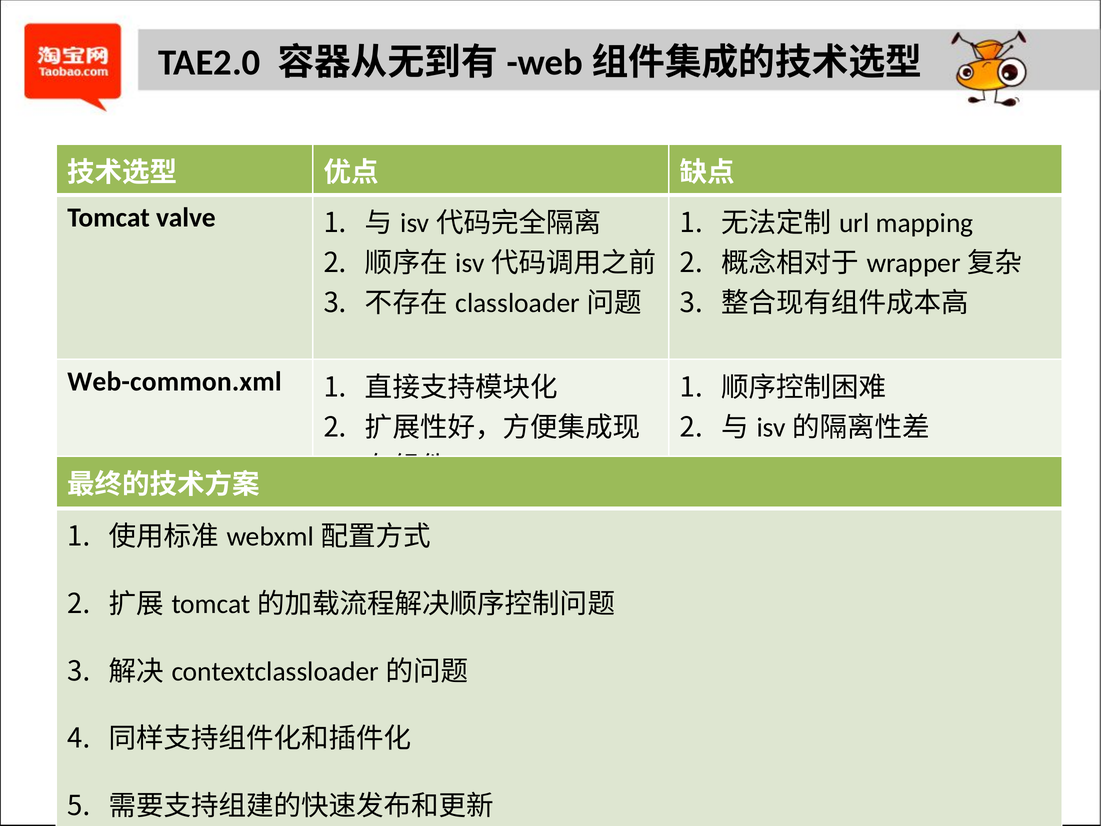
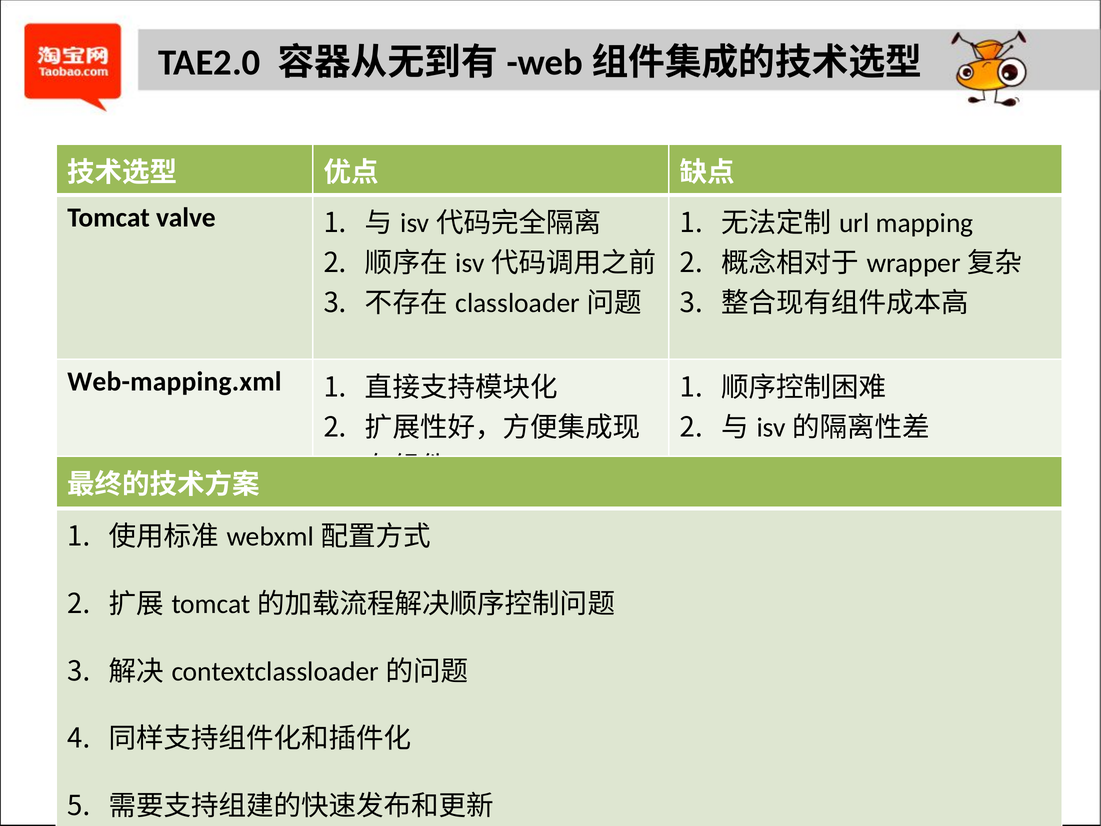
Web-common.xml: Web-common.xml -> Web-mapping.xml
